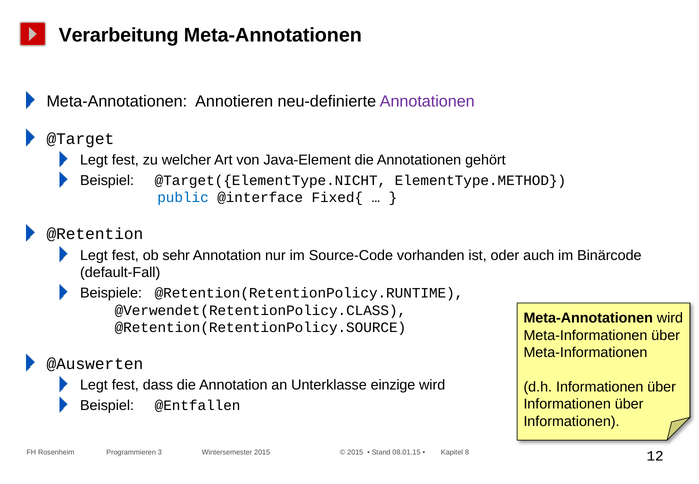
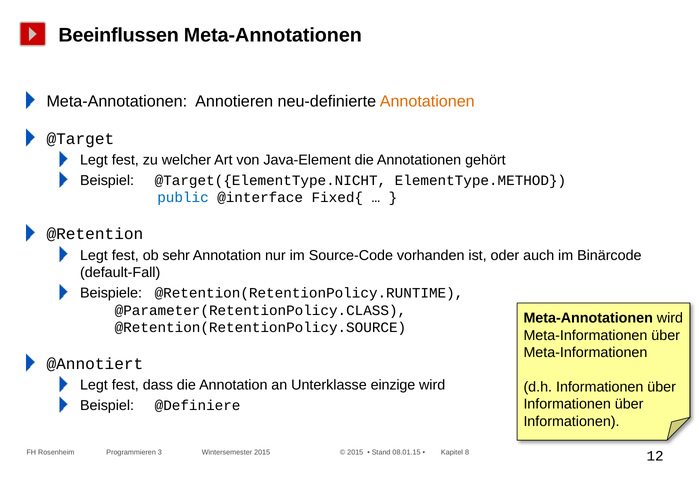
Verarbeitung: Verarbeitung -> Beeinflussen
Annotationen at (427, 101) colour: purple -> orange
@Verwendet(RetentionPolicy.CLASS: @Verwendet(RetentionPolicy.CLASS -> @Parameter(RetentionPolicy.CLASS
@Auswerten: @Auswerten -> @Annotiert
@Entfallen: @Entfallen -> @Definiere
